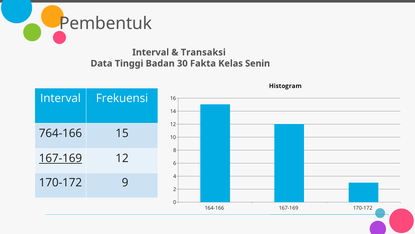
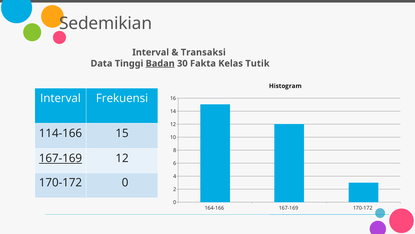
Pembentuk: Pembentuk -> Sedemikian
Badan underline: none -> present
Senin: Senin -> Tutik
764-166: 764-166 -> 114-166
9 at (125, 182): 9 -> 0
